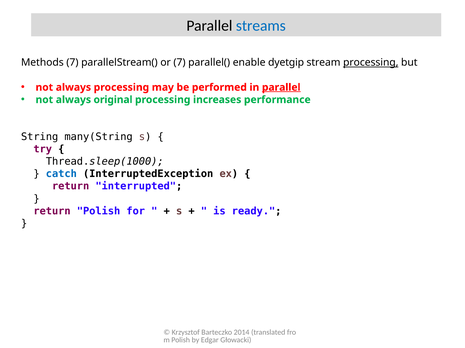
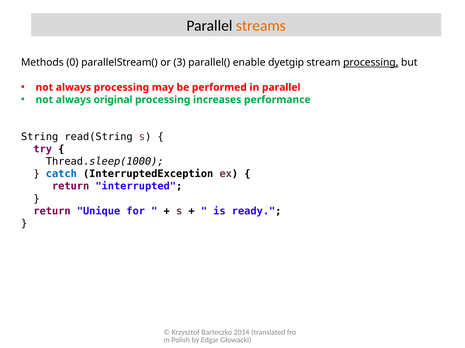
streams colour: blue -> orange
Methods 7: 7 -> 0
or 7: 7 -> 3
parallel at (281, 88) underline: present -> none
many(String: many(String -> read(String
return Polish: Polish -> Unique
